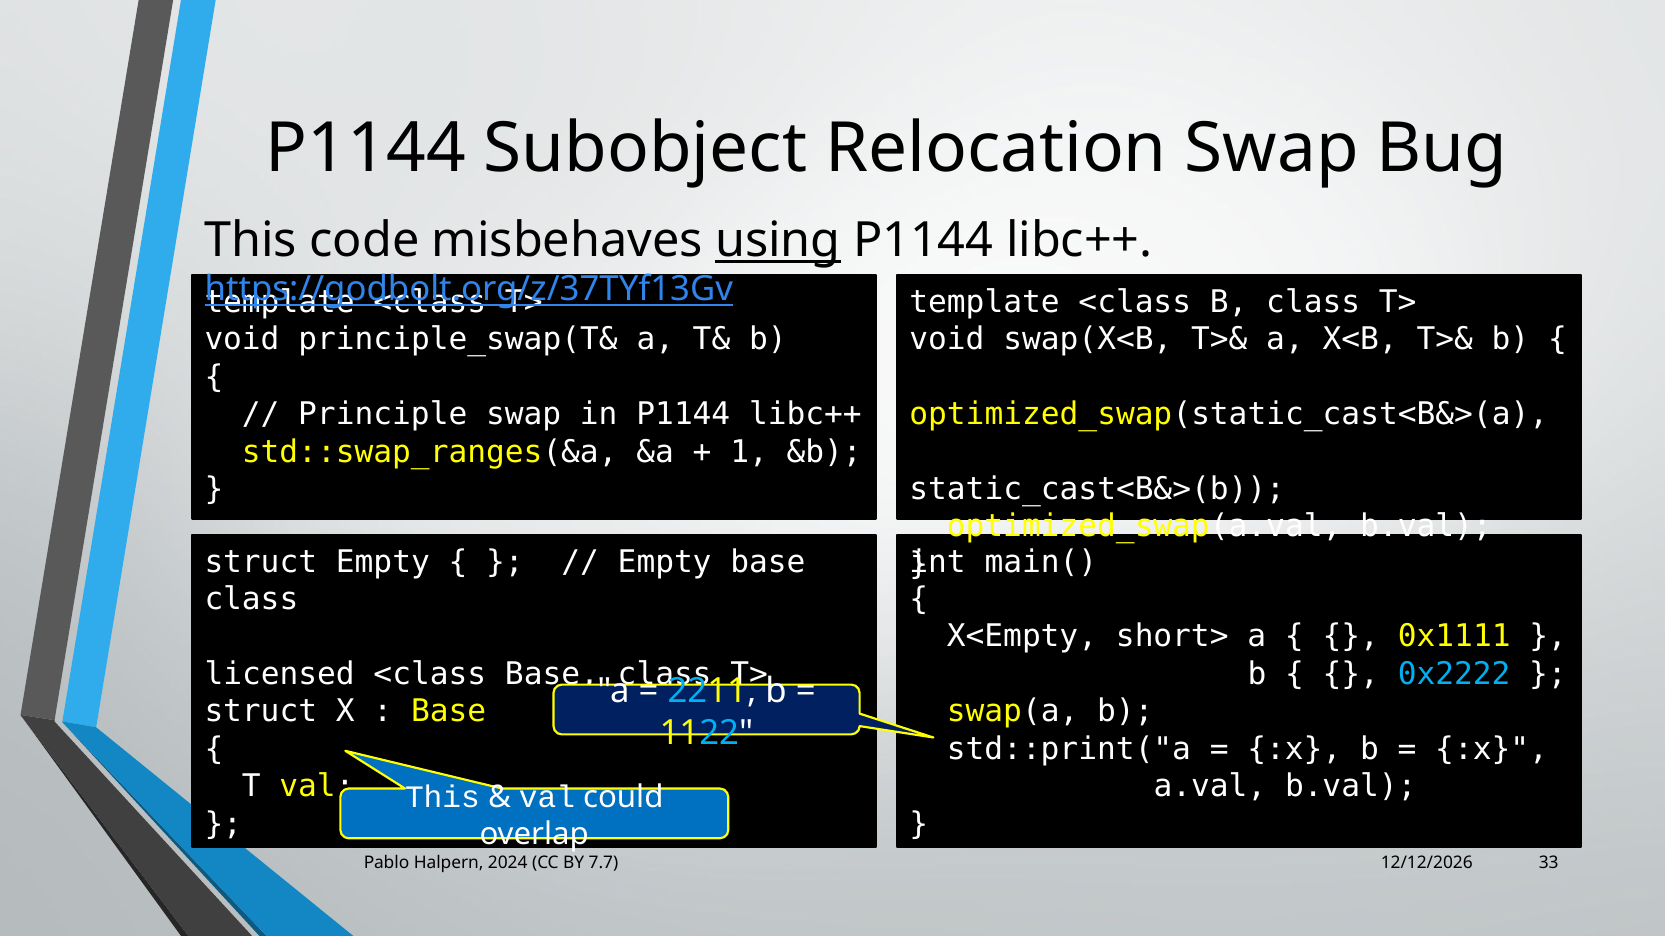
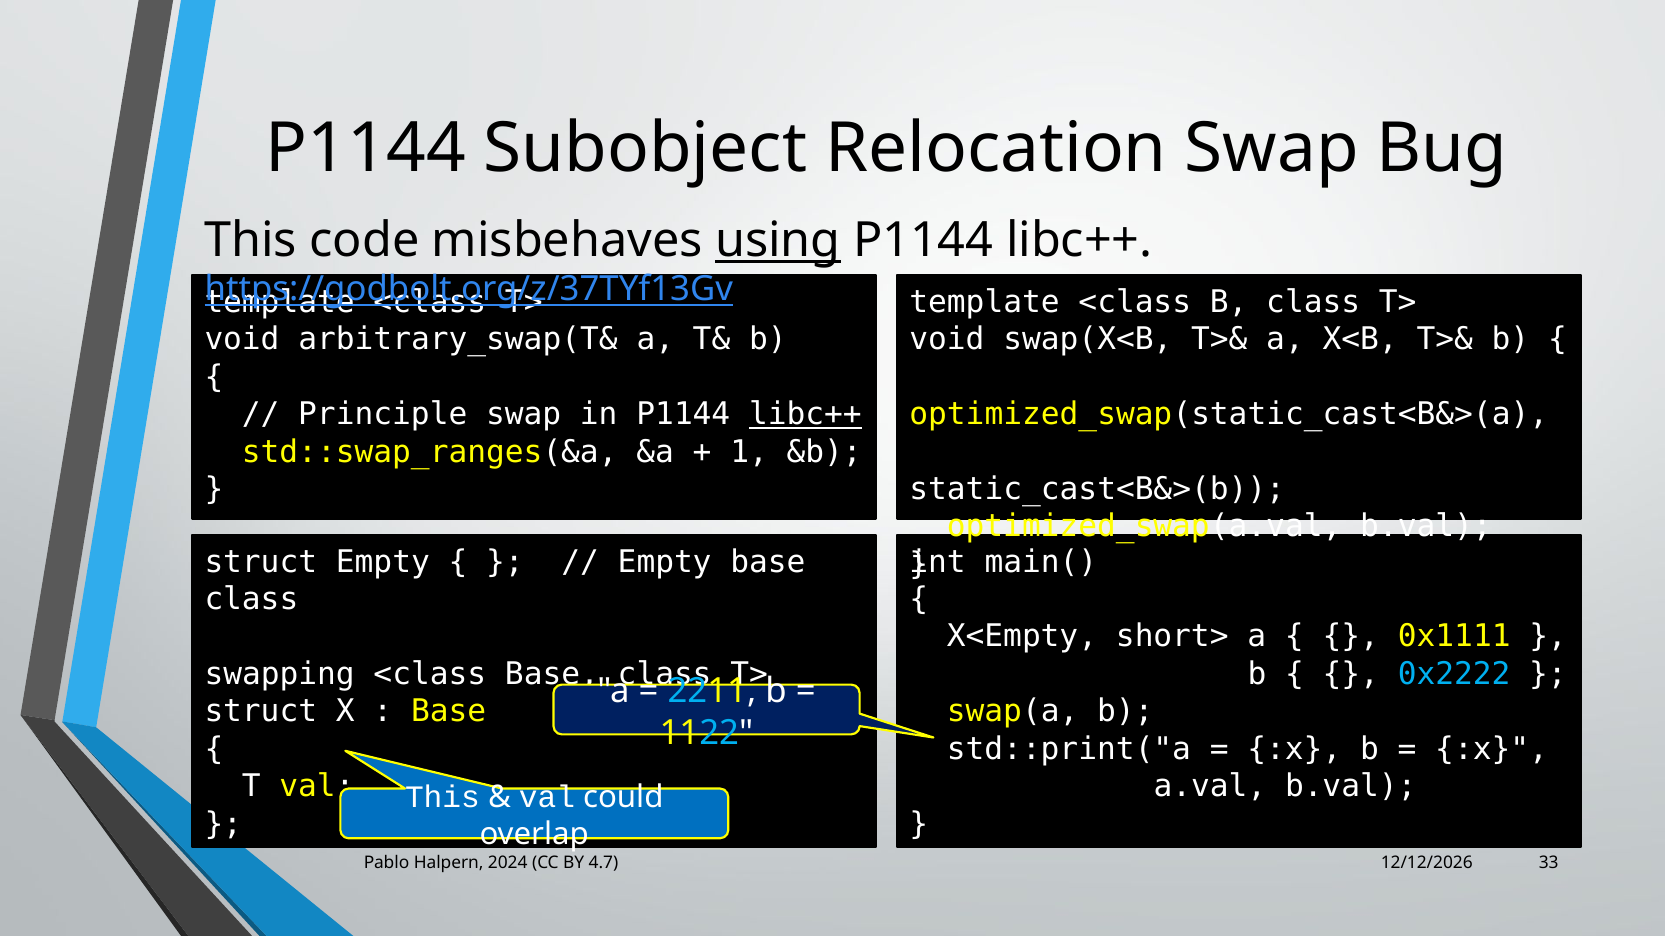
principle_swap(T&: principle_swap(T& -> arbitrary_swap(T&
libc++ at (805, 415) underline: none -> present
licensed: licensed -> swapping
7.7: 7.7 -> 4.7
